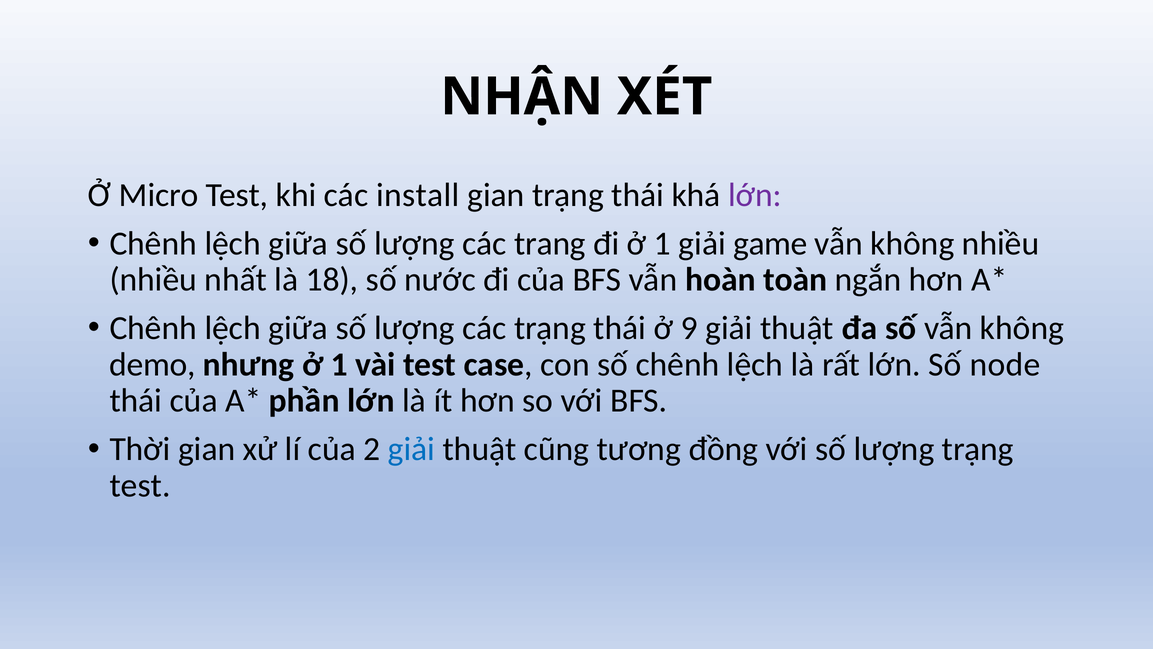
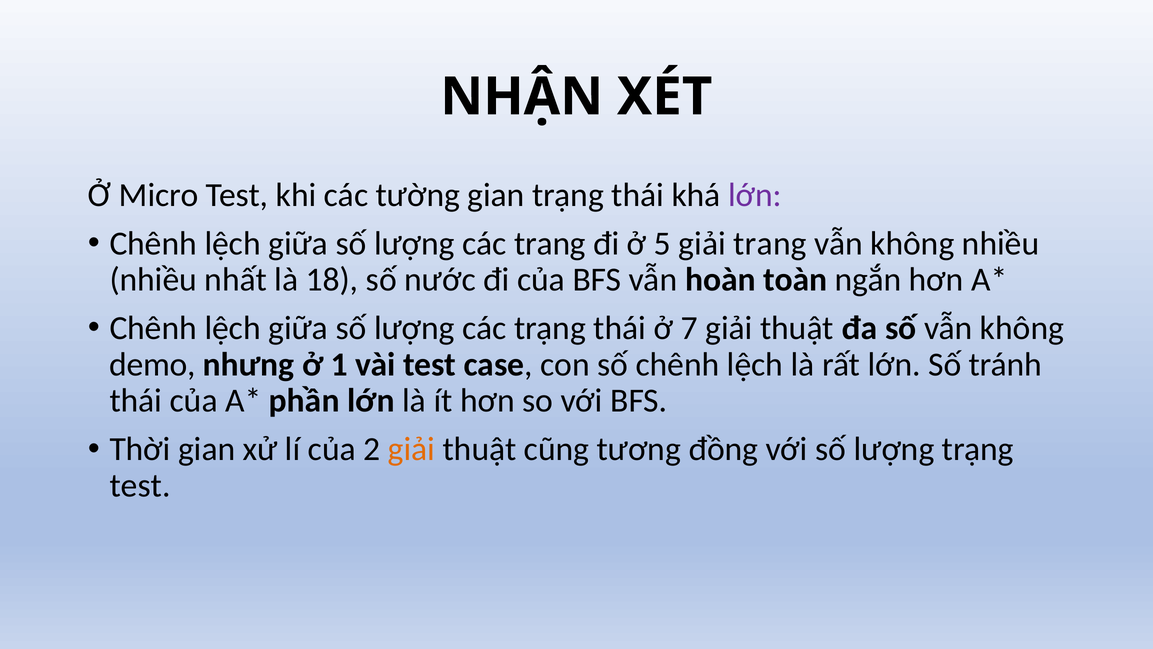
install: install -> tường
đi ở 1: 1 -> 5
giải game: game -> trang
9: 9 -> 7
node: node -> tránh
giải at (412, 449) colour: blue -> orange
